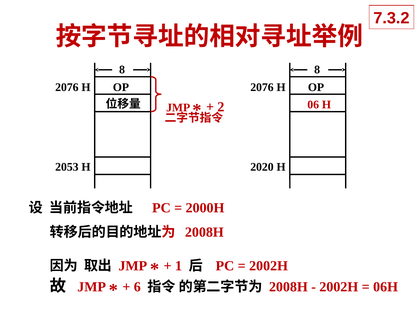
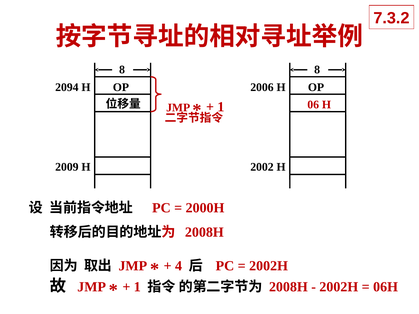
2076 at (67, 87): 2076 -> 2094
2076 at (262, 87): 2076 -> 2006
2 at (221, 107): 2 -> 1
2053: 2053 -> 2009
2020: 2020 -> 2002
1: 1 -> 4
6 at (137, 287): 6 -> 1
